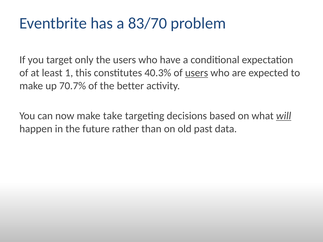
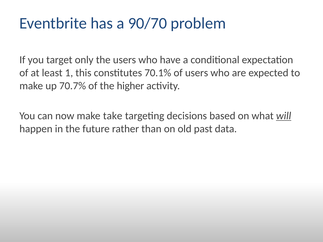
83/70: 83/70 -> 90/70
40.3%: 40.3% -> 70.1%
users at (197, 73) underline: present -> none
better: better -> higher
